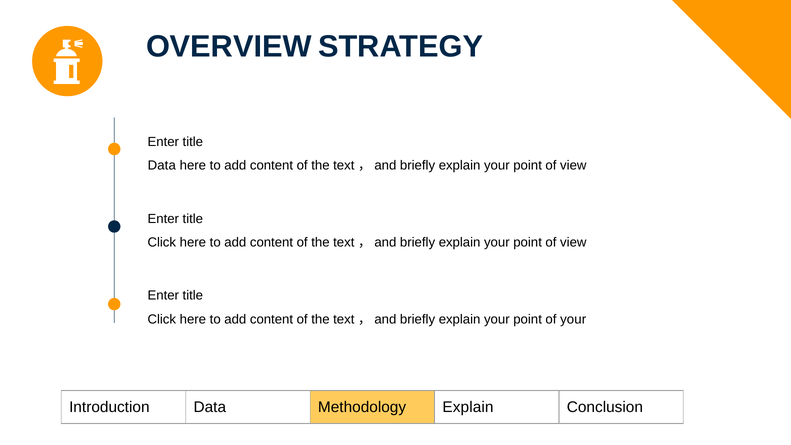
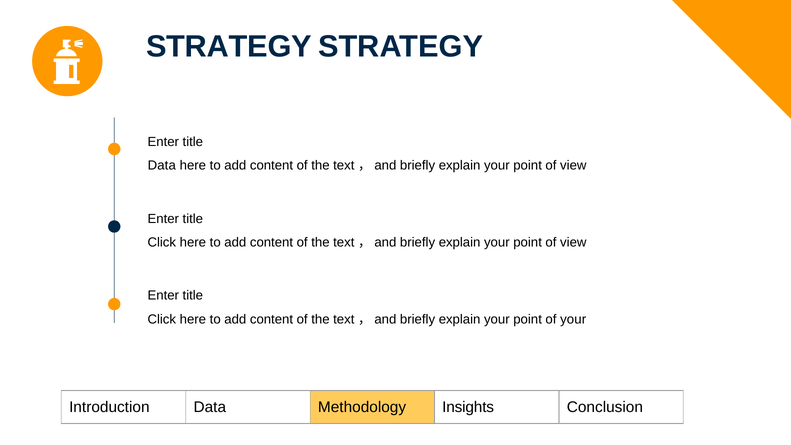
OVERVIEW at (229, 47): OVERVIEW -> STRATEGY
Methodology Explain: Explain -> Insights
